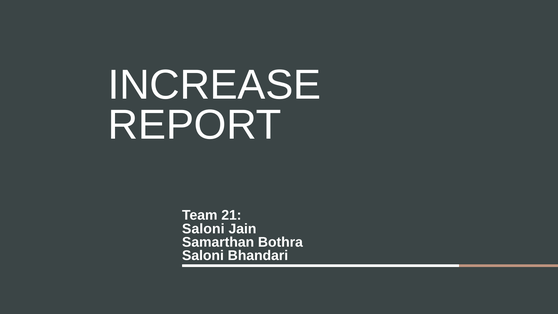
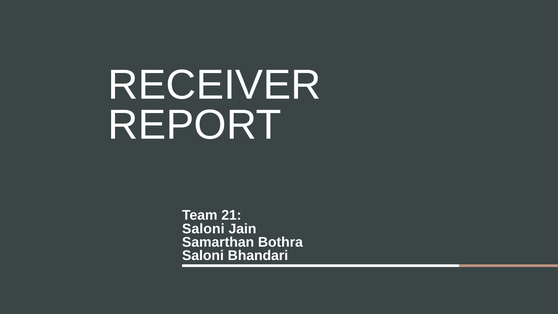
INCREASE: INCREASE -> RECEIVER
